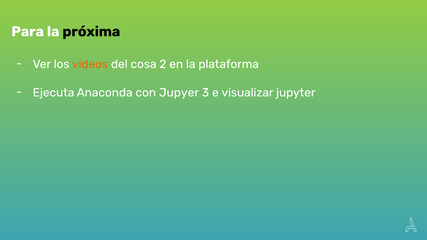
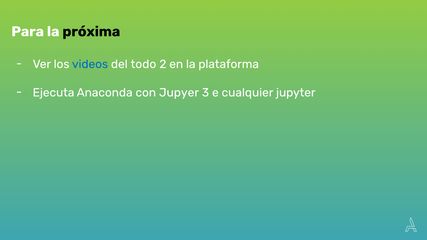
videos colour: orange -> blue
cosa: cosa -> todo
visualizar: visualizar -> cualquier
